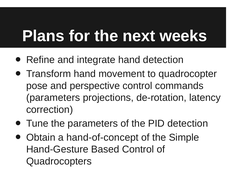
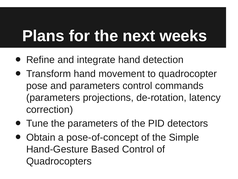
and perspective: perspective -> parameters
PID detection: detection -> detectors
hand-of-concept: hand-of-concept -> pose-of-concept
